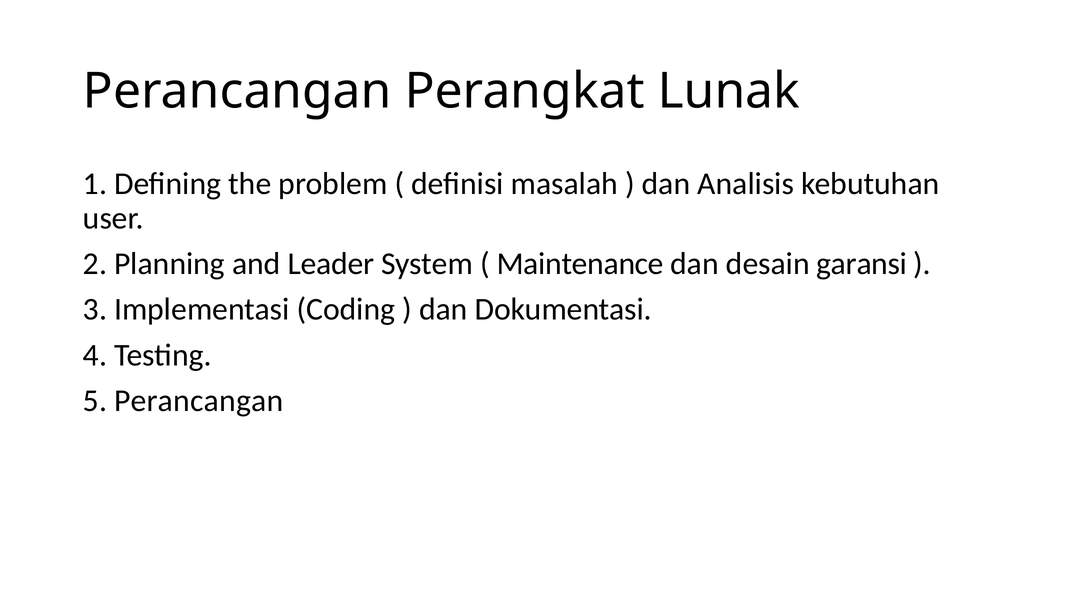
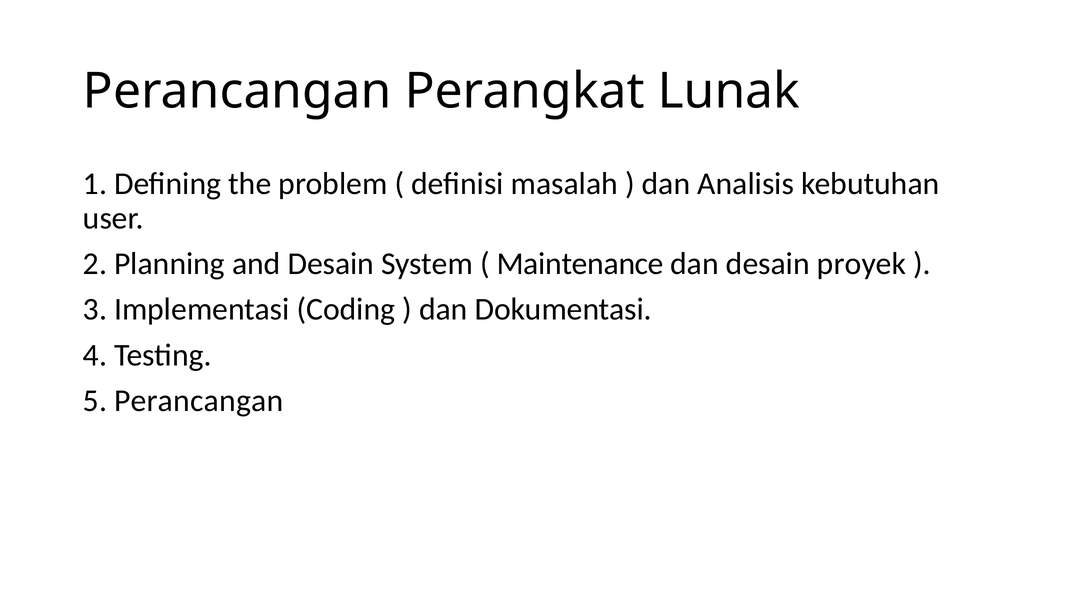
and Leader: Leader -> Desain
garansi: garansi -> proyek
